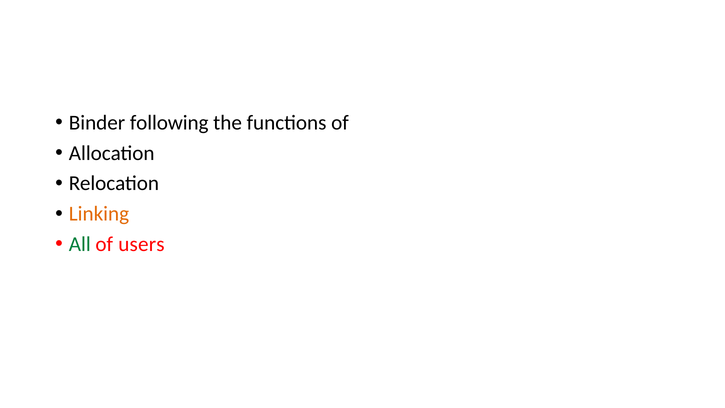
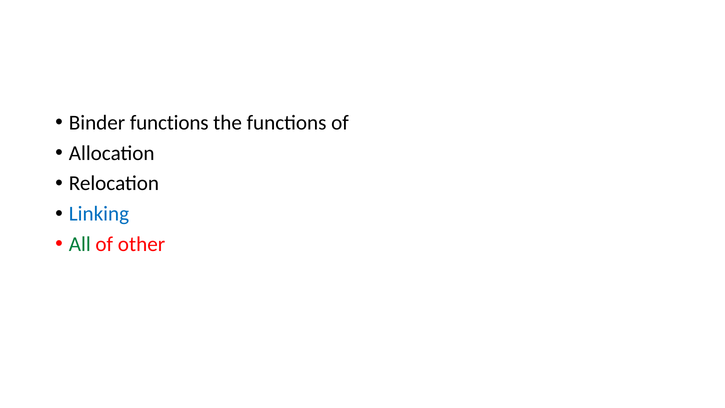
Binder following: following -> functions
Linking colour: orange -> blue
users: users -> other
